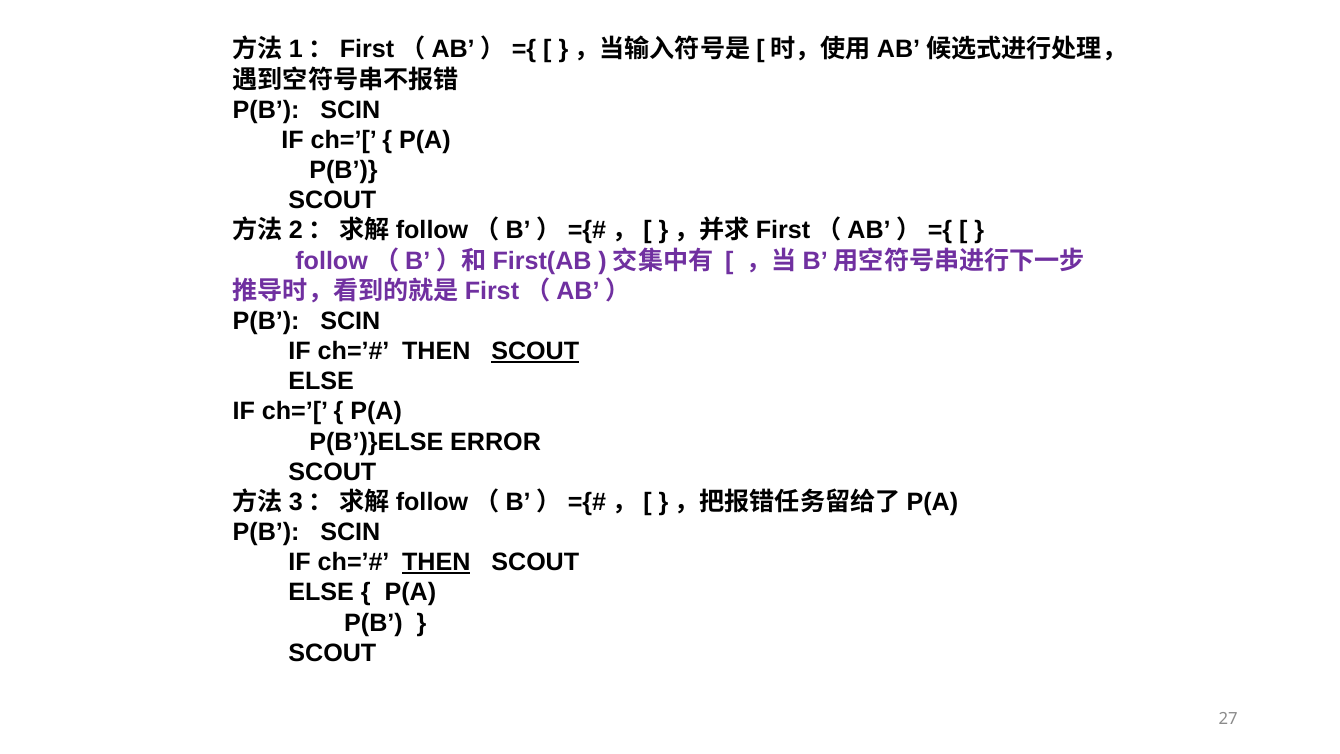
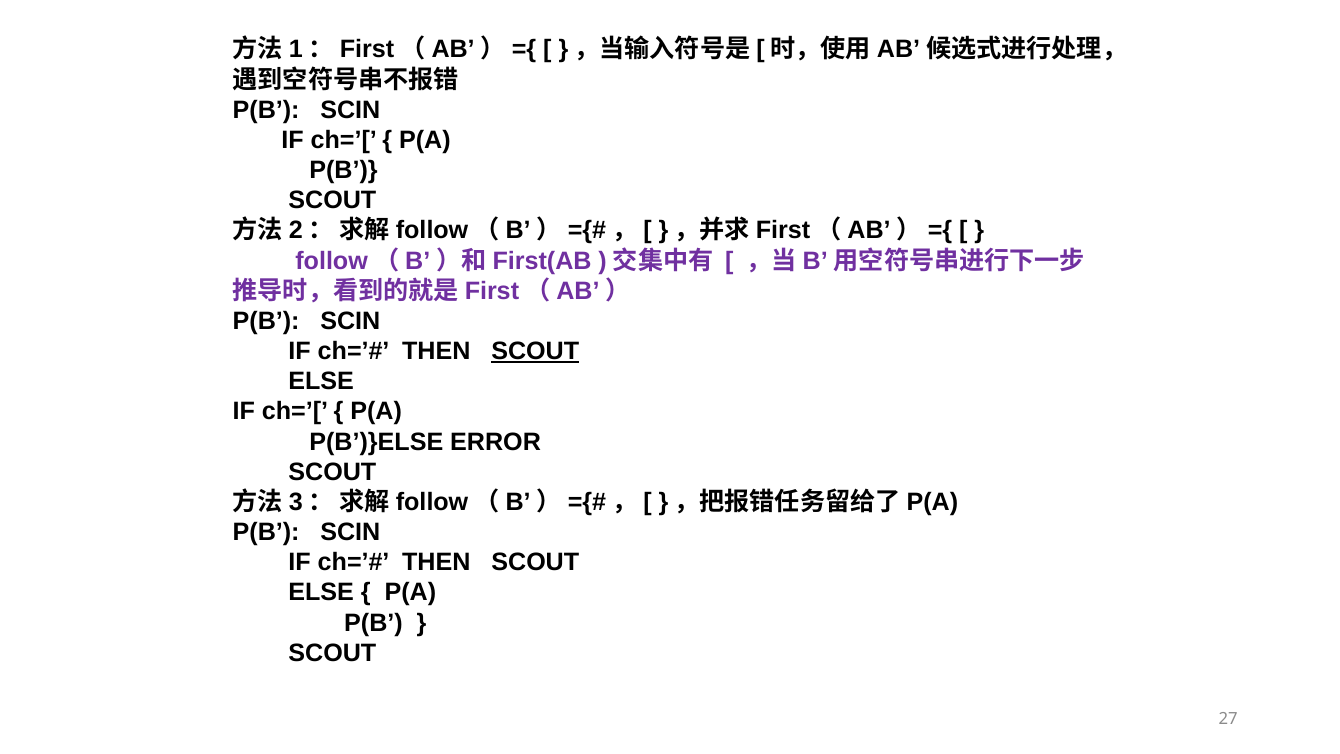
THEN at (436, 562) underline: present -> none
